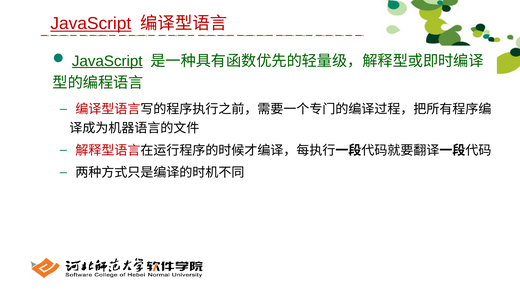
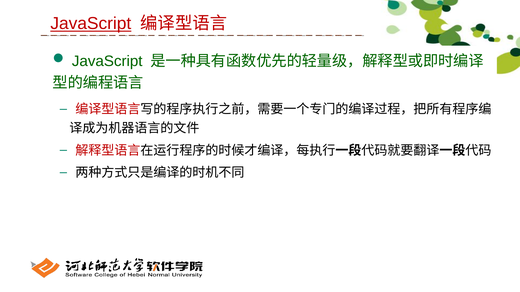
JavaScript at (107, 61) underline: present -> none
